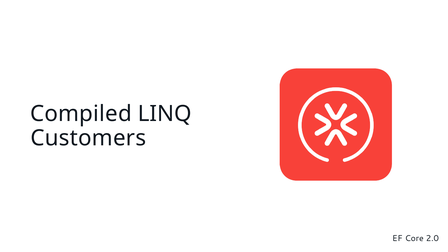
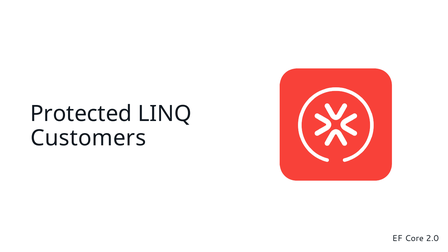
Compiled: Compiled -> Protected
